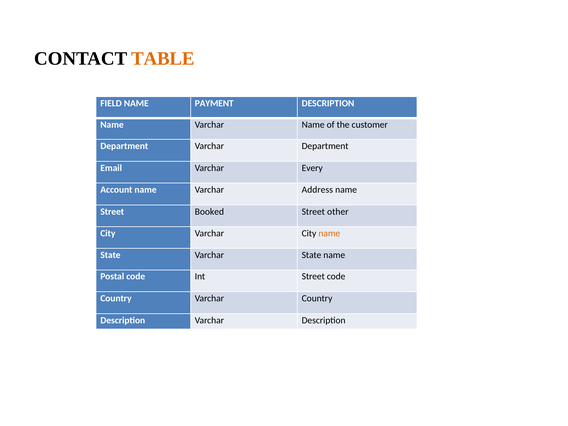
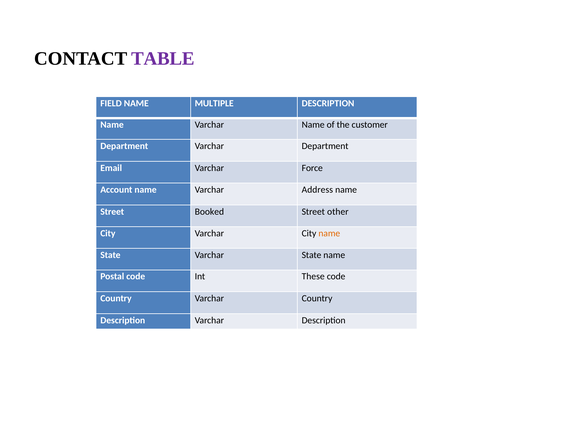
TABLE colour: orange -> purple
PAYMENT: PAYMENT -> MULTIPLE
Every: Every -> Force
Int Street: Street -> These
